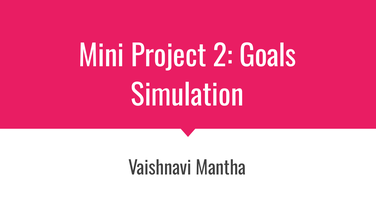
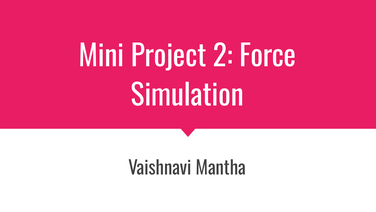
Goals: Goals -> Force
